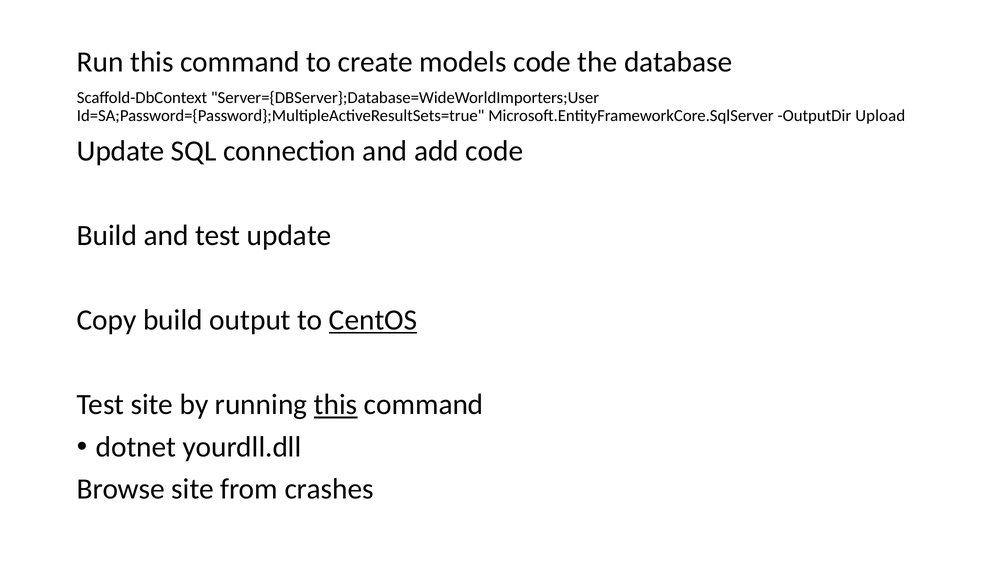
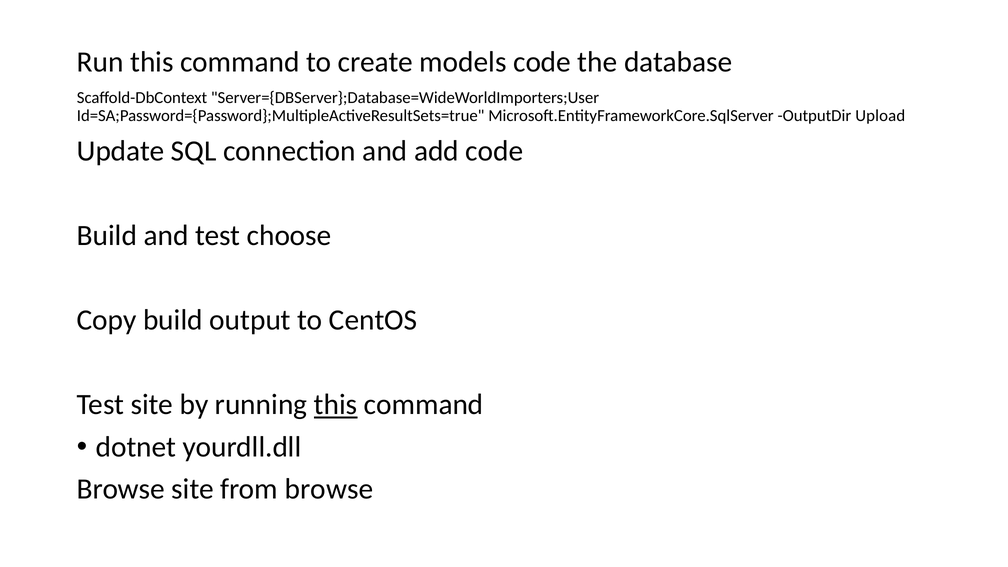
test update: update -> choose
CentOS underline: present -> none
from crashes: crashes -> browse
